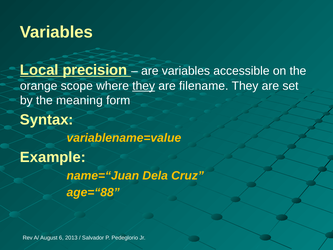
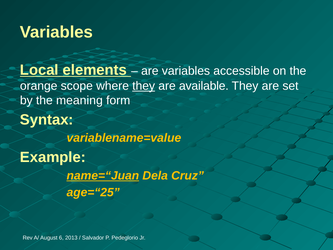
precision: precision -> elements
filename: filename -> available
name=“Juan underline: none -> present
age=“88: age=“88 -> age=“25
